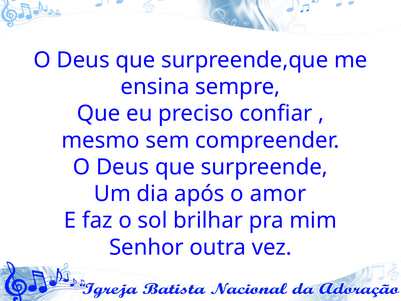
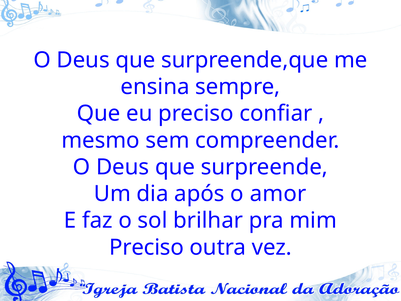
Senhor at (146, 247): Senhor -> Preciso
